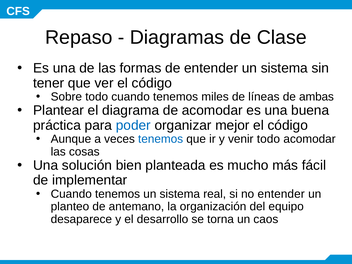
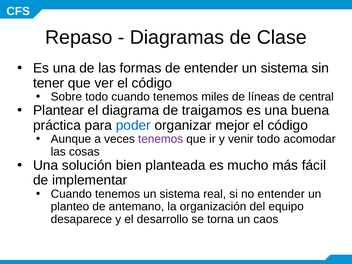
ambas: ambas -> central
de acomodar: acomodar -> traigamos
tenemos at (161, 139) colour: blue -> purple
